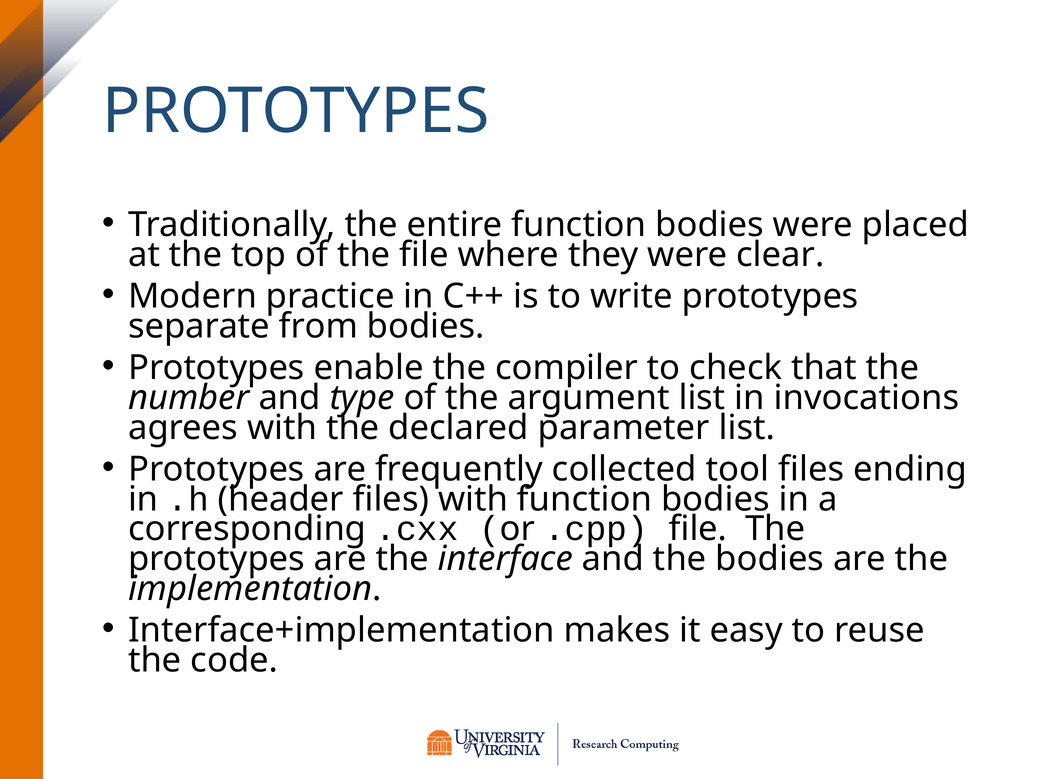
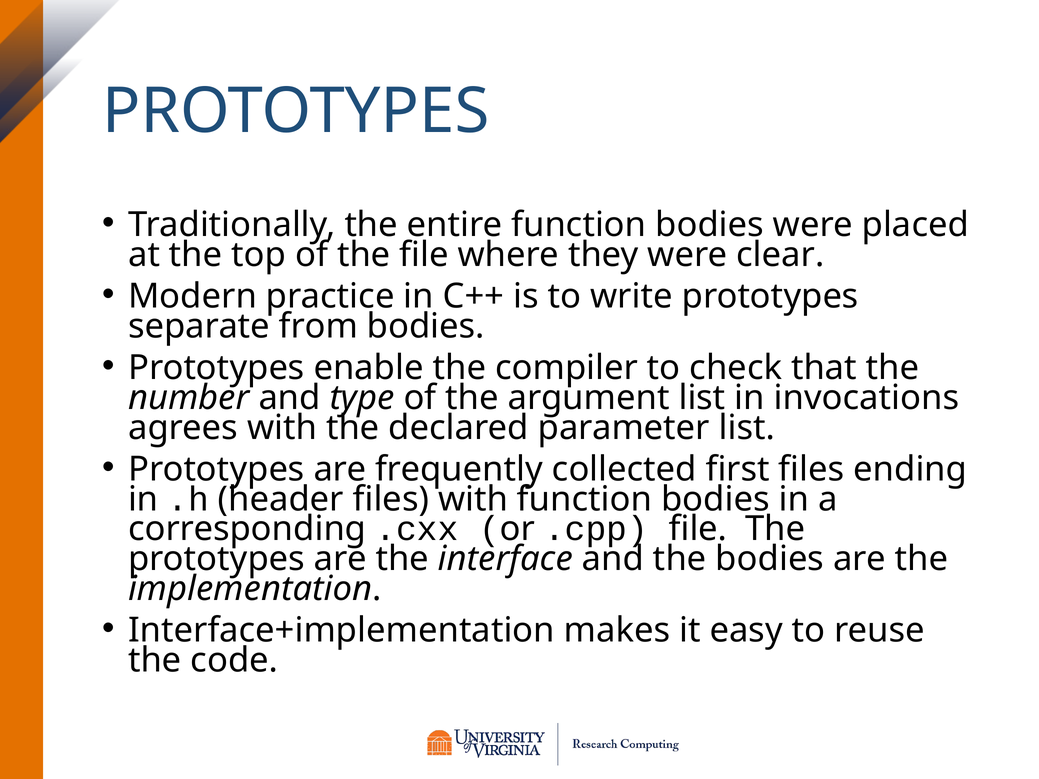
tool: tool -> first
